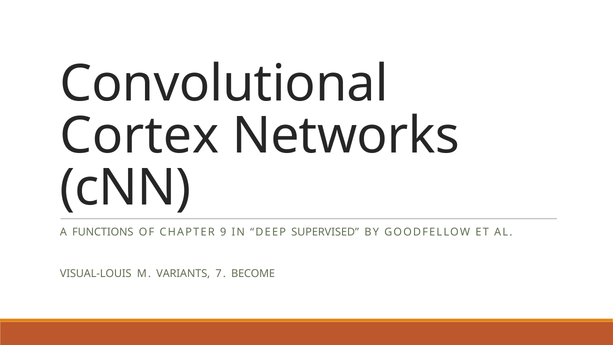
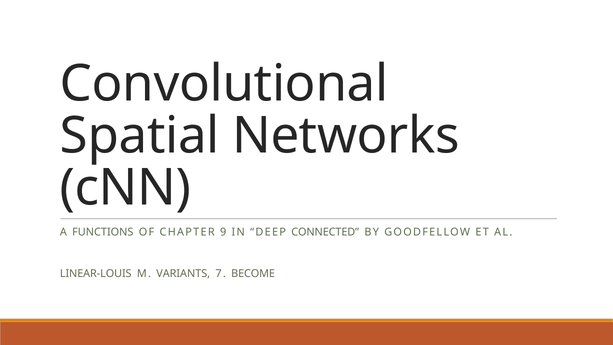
Cortex: Cortex -> Spatial
SUPERVISED: SUPERVISED -> CONNECTED
VISUAL-LOUIS: VISUAL-LOUIS -> LINEAR-LOUIS
